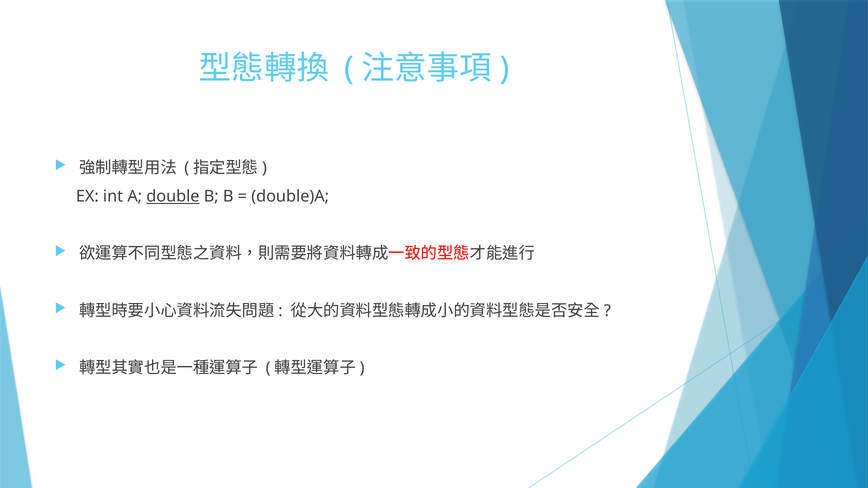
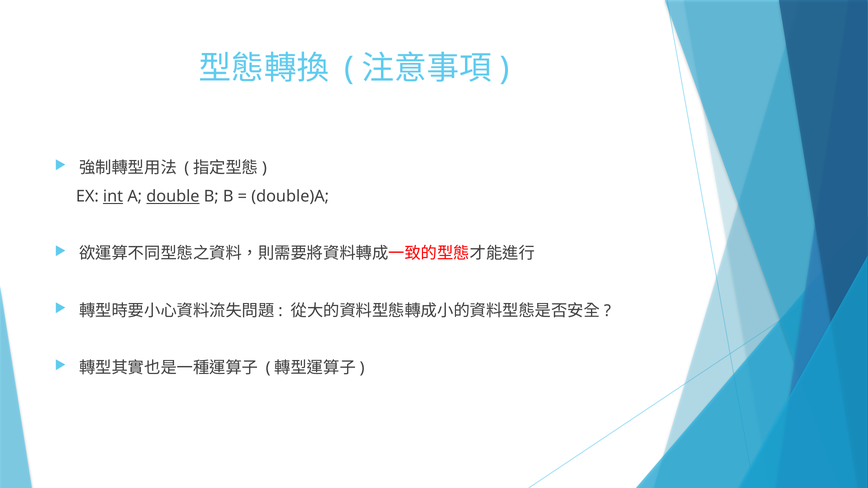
int underline: none -> present
